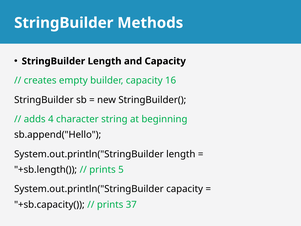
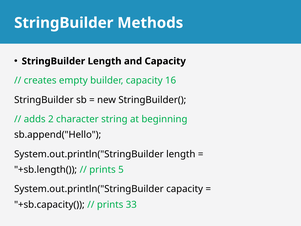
4: 4 -> 2
37: 37 -> 33
